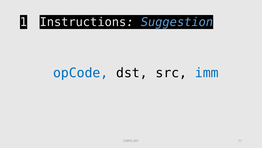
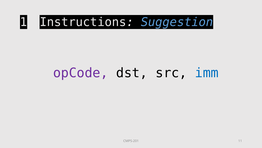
opCode colour: blue -> purple
